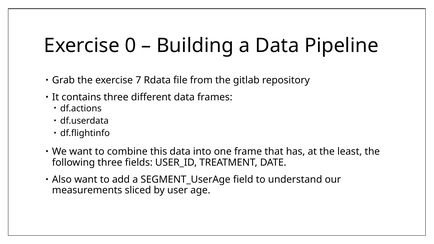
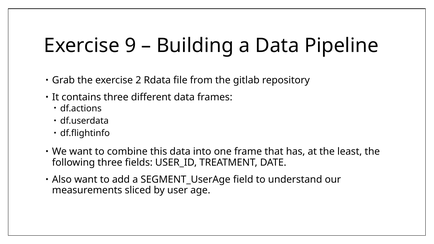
0: 0 -> 9
7: 7 -> 2
